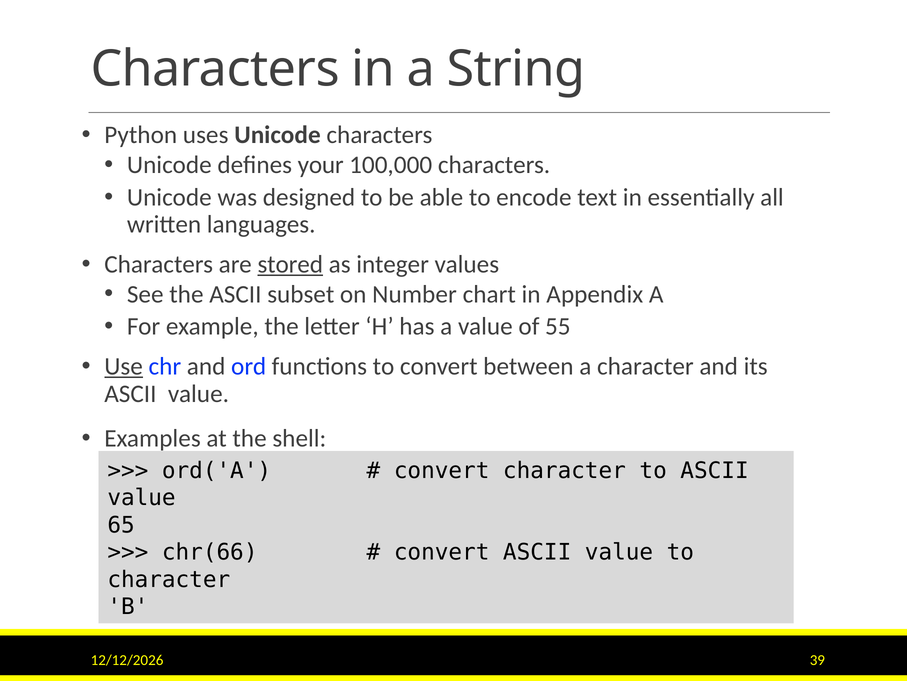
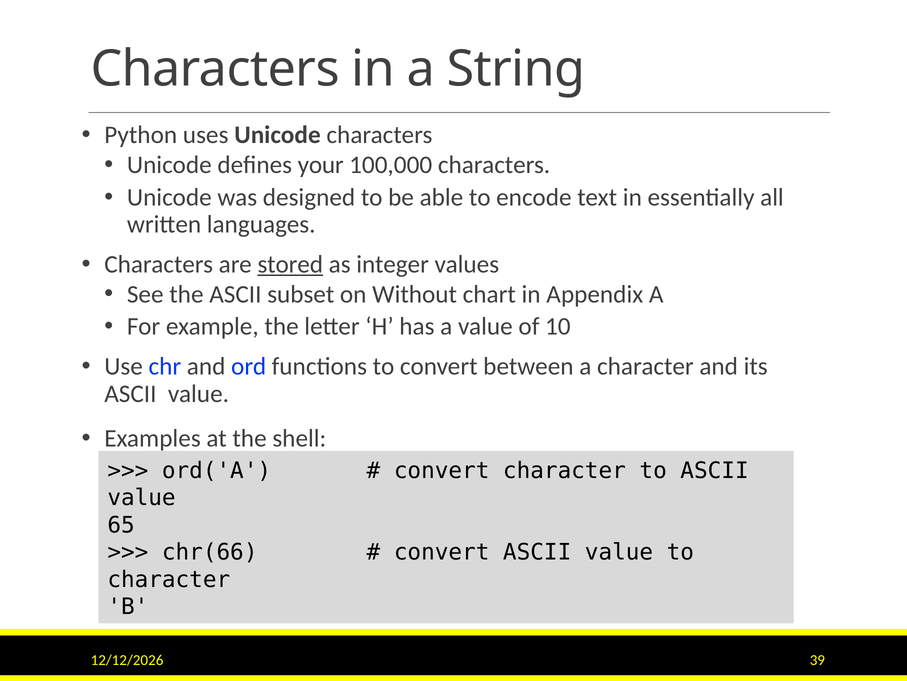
Number: Number -> Without
55: 55 -> 10
Use underline: present -> none
